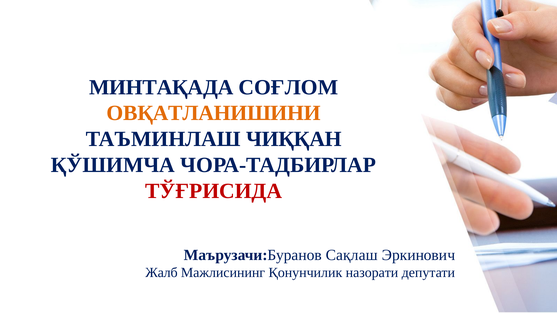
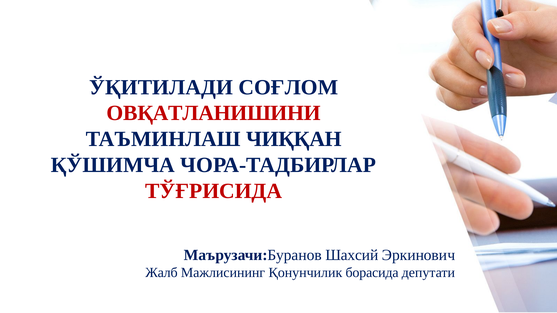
МИНТАҚАДА: МИНТАҚАДА -> ЎҚИТИЛАДИ
ОВҚАТЛАНИШИНИ colour: orange -> red
Сақлаш: Сақлаш -> Шахсий
назорати: назорати -> борасида
